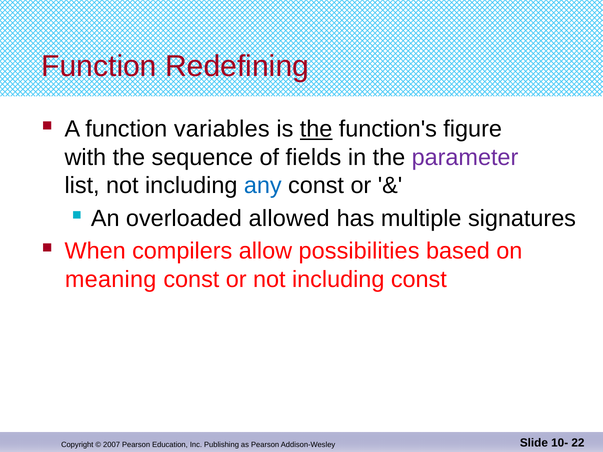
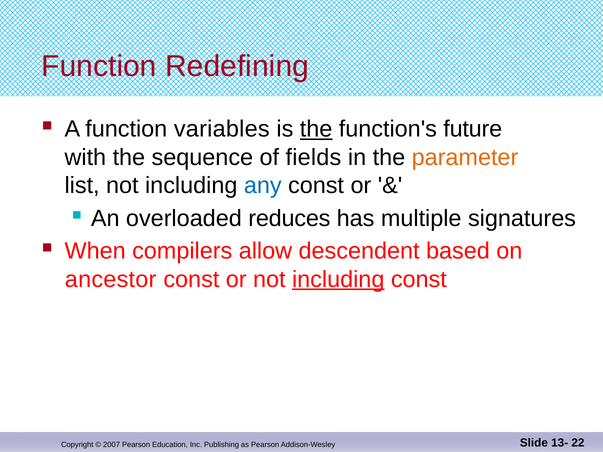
figure: figure -> future
parameter colour: purple -> orange
allowed: allowed -> reduces
possibilities: possibilities -> descendent
meaning: meaning -> ancestor
including at (338, 279) underline: none -> present
10-: 10- -> 13-
